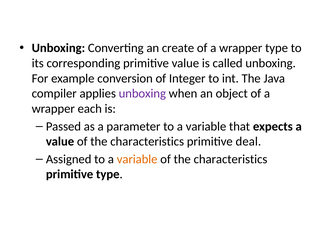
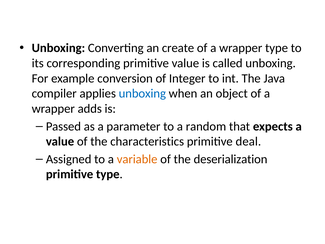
unboxing at (142, 93) colour: purple -> blue
each: each -> adds
parameter to a variable: variable -> random
characteristics at (230, 159): characteristics -> deserialization
